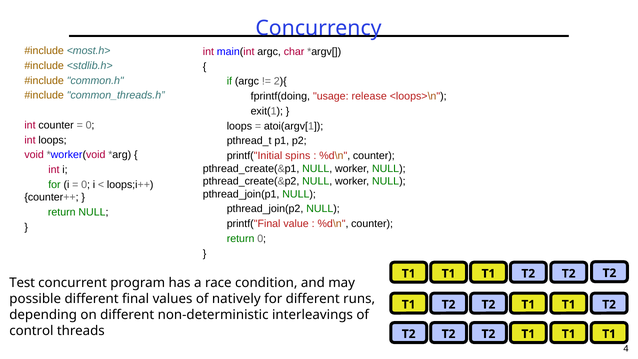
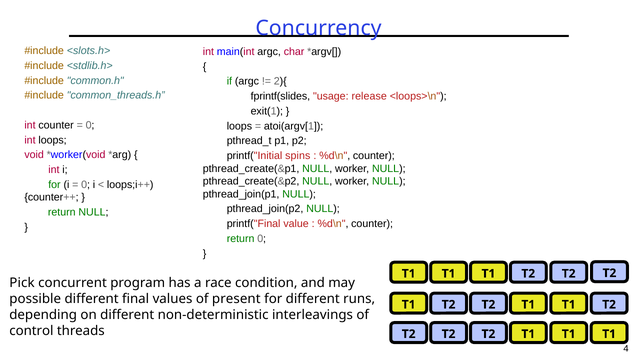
<most.h>: <most.h> -> <slots.h>
fprintf(doing: fprintf(doing -> fprintf(slides
Test: Test -> Pick
natively: natively -> present
